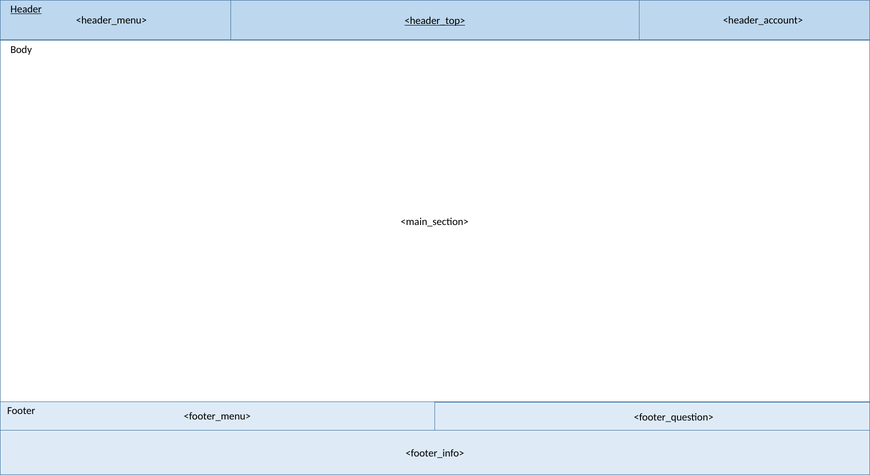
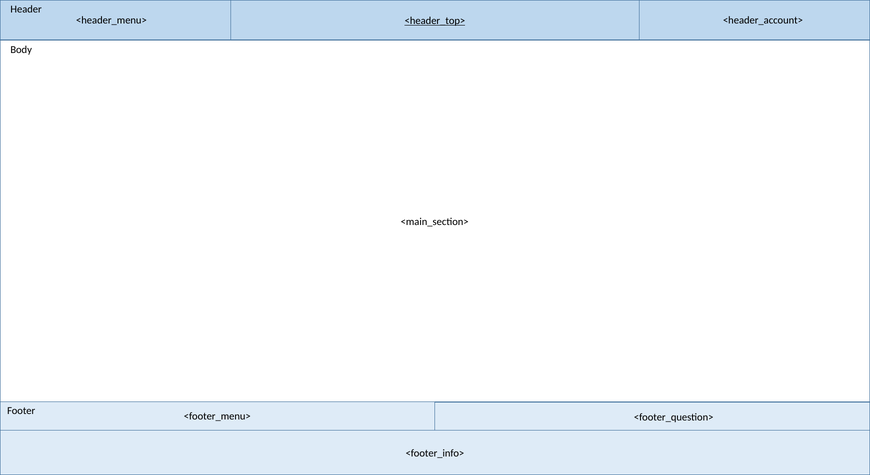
Header underline: present -> none
